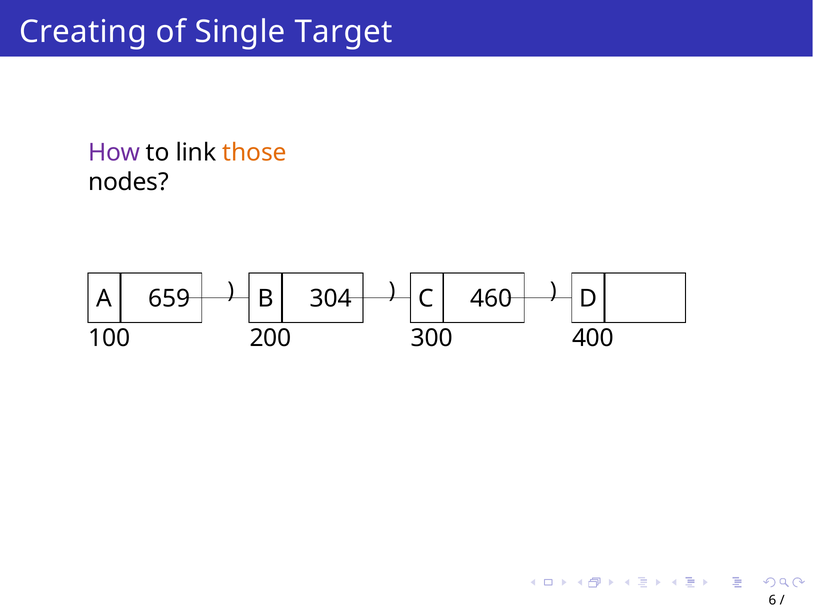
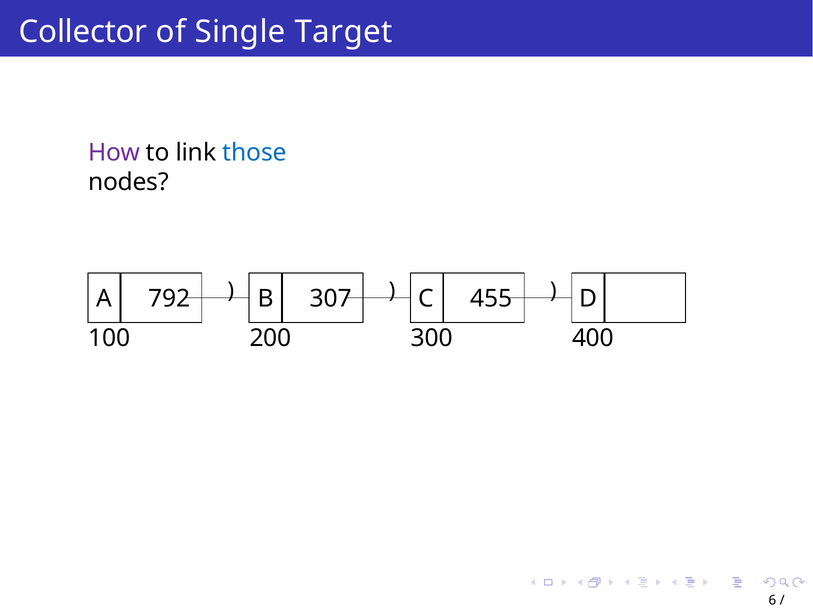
Creating: Creating -> Collector
those colour: orange -> blue
304: 304 -> 307
460: 460 -> 455
659: 659 -> 792
